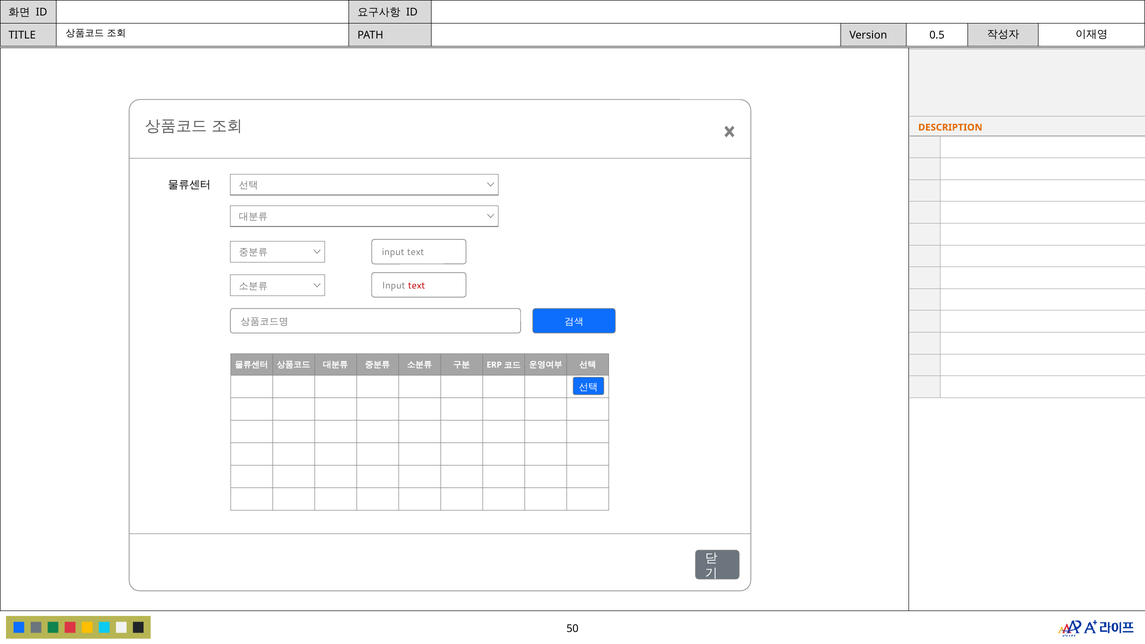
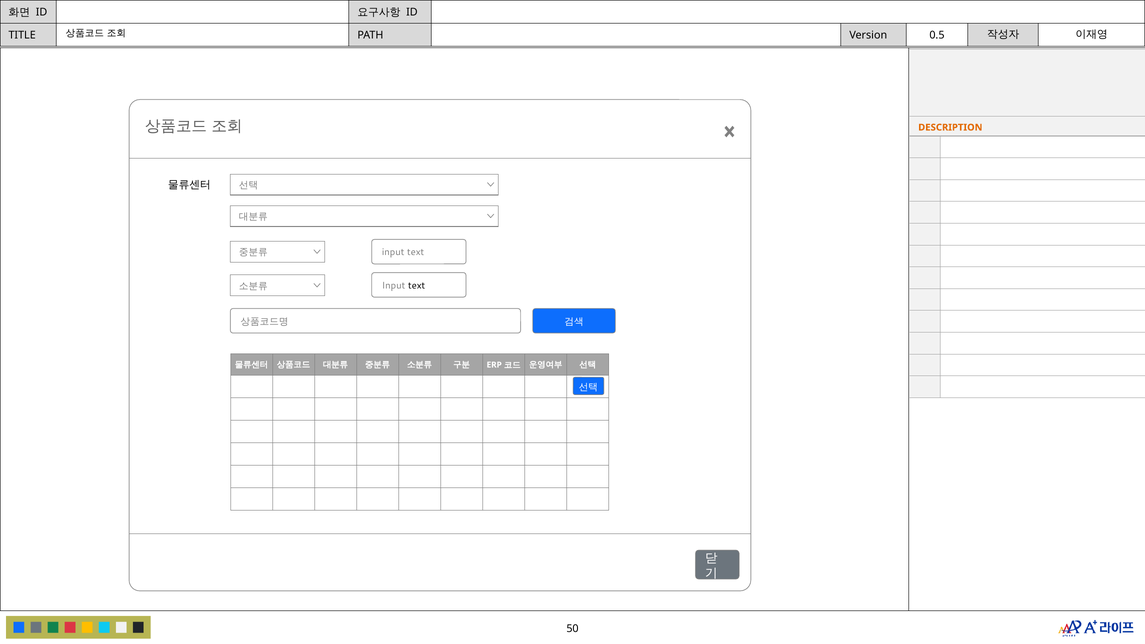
text at (417, 286) colour: red -> black
